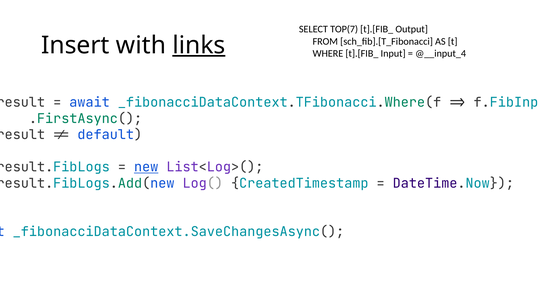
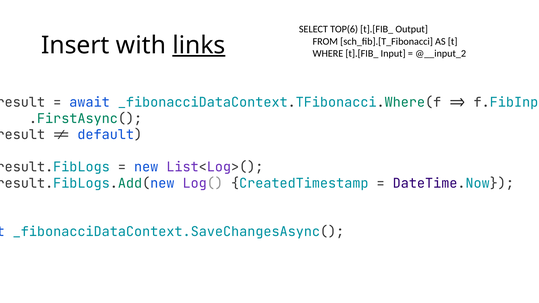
TOP(7: TOP(7 -> TOP(6
@__input_4: @__input_4 -> @__input_2
new underline: present -> none
